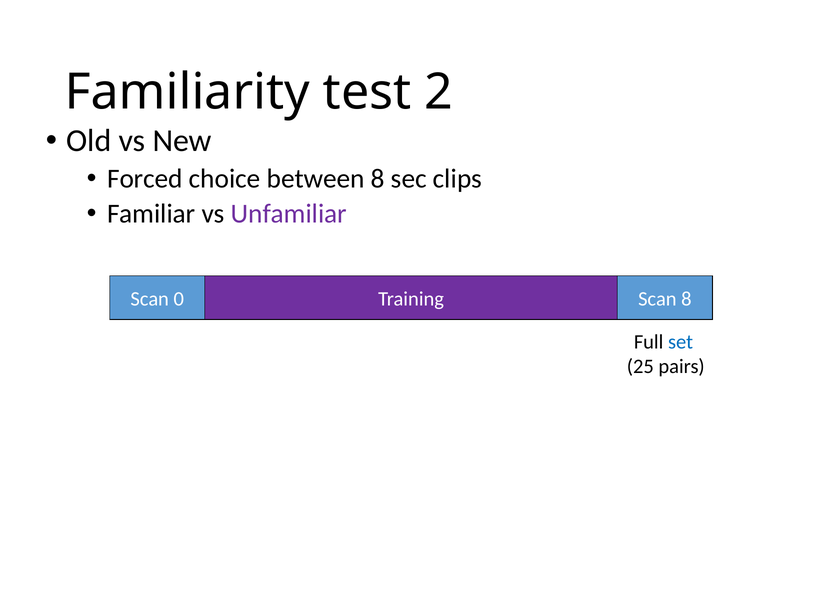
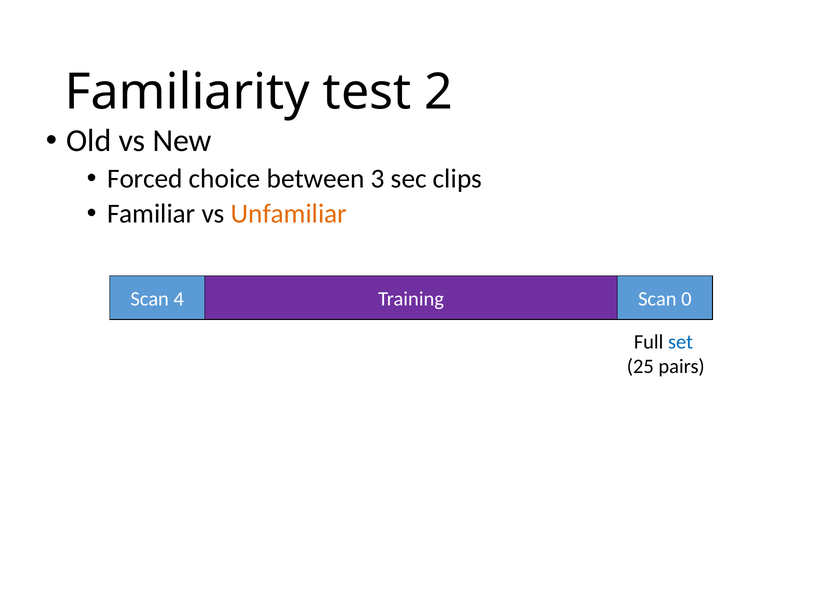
between 8: 8 -> 3
Unfamiliar colour: purple -> orange
0: 0 -> 4
Scan 8: 8 -> 0
